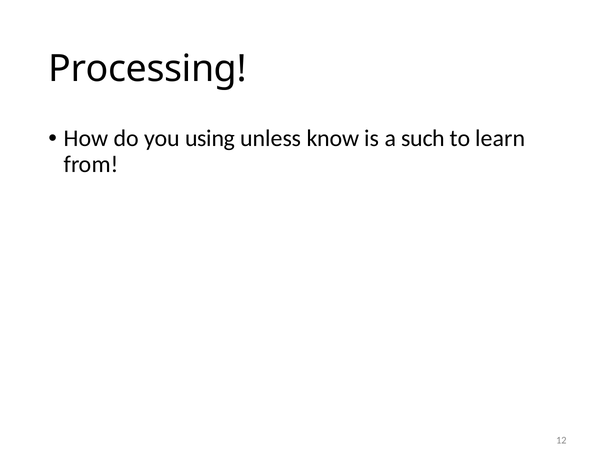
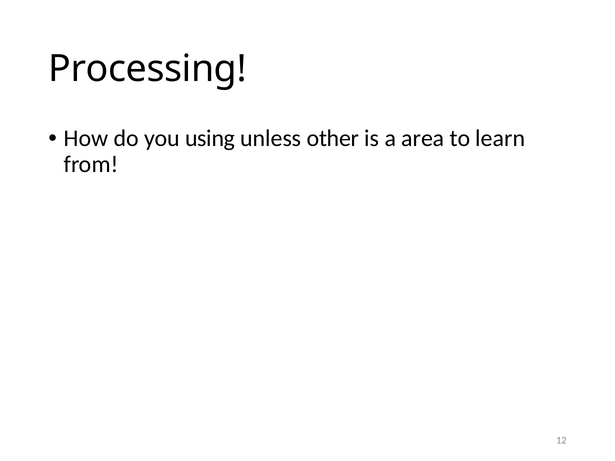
know: know -> other
such: such -> area
